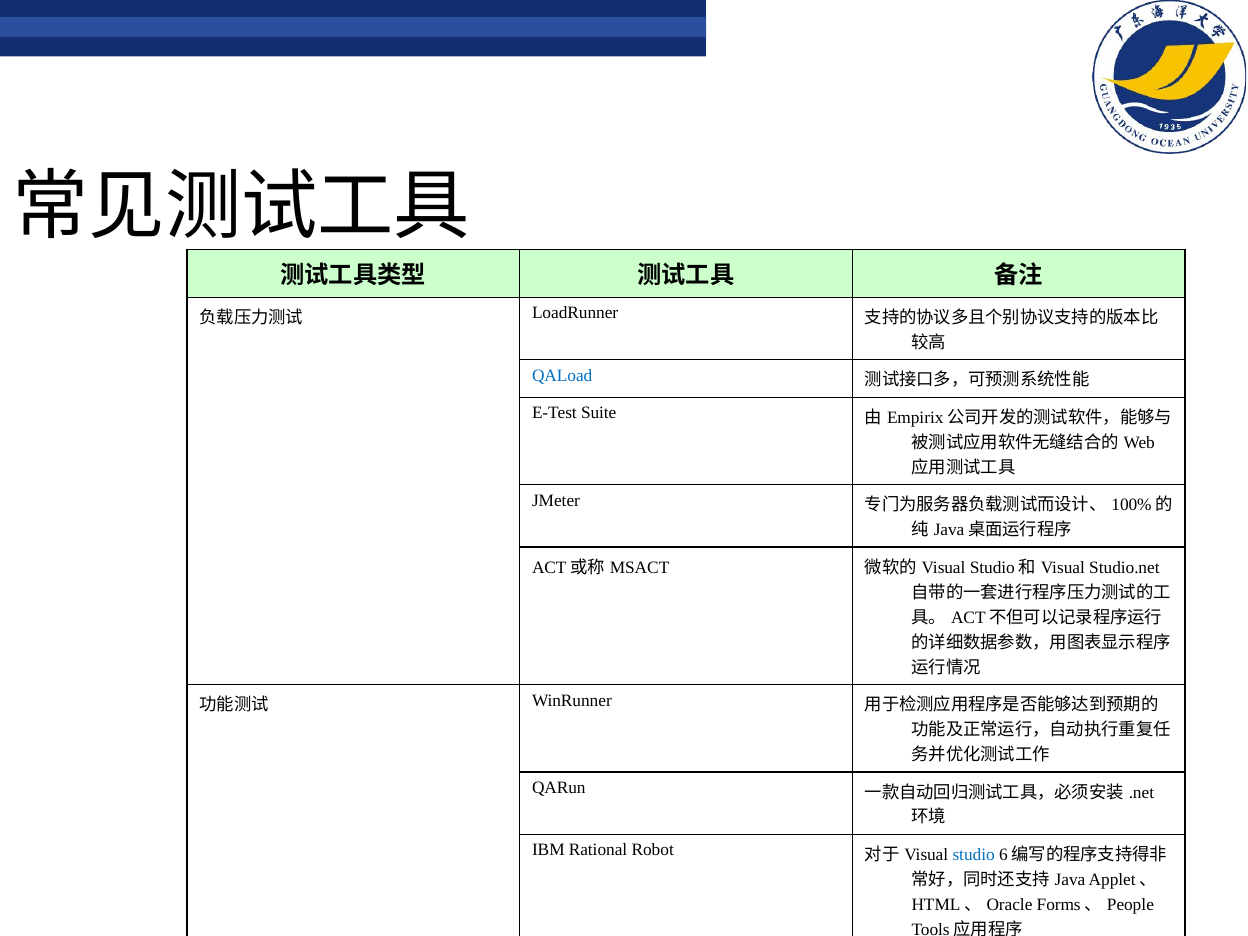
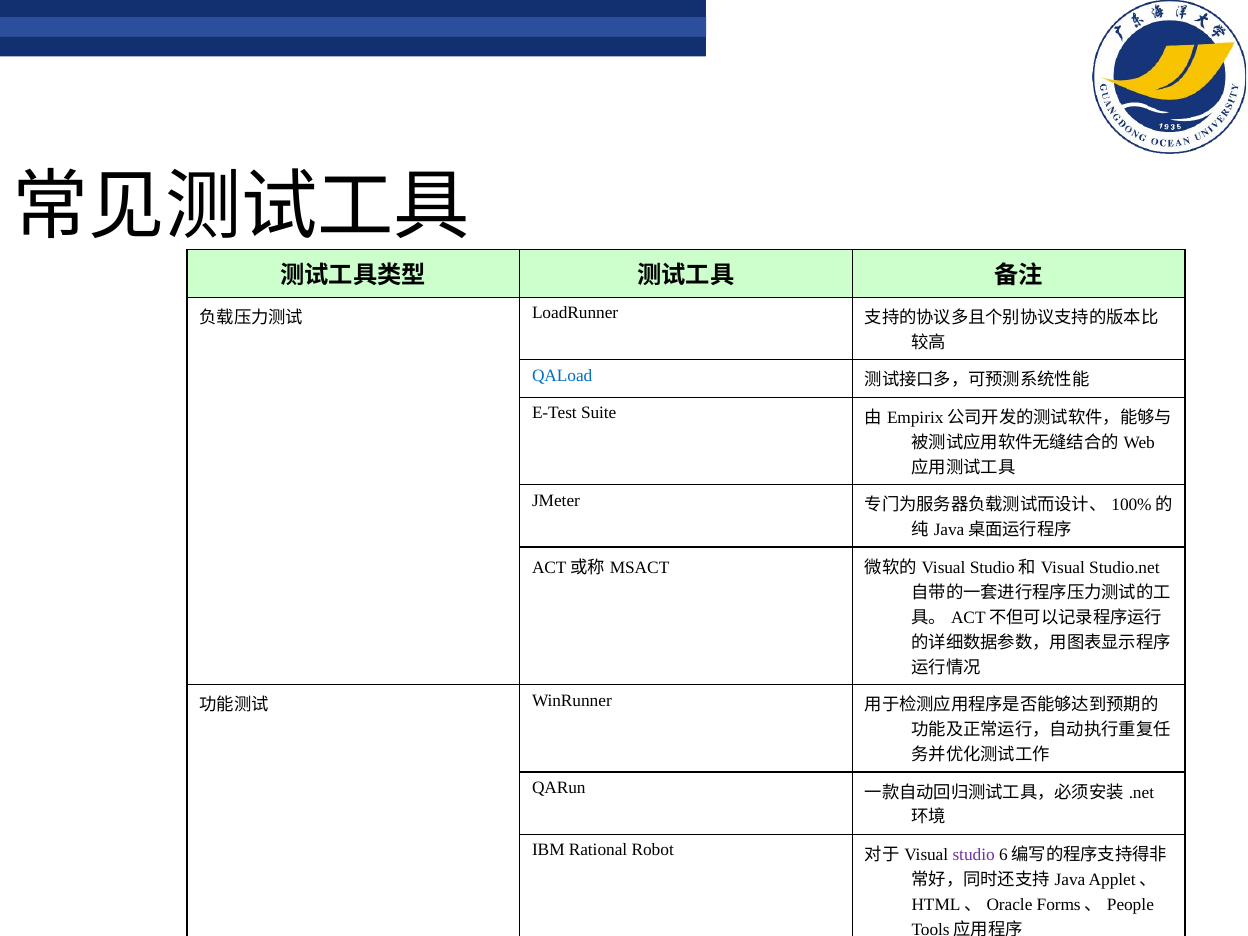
studio colour: blue -> purple
